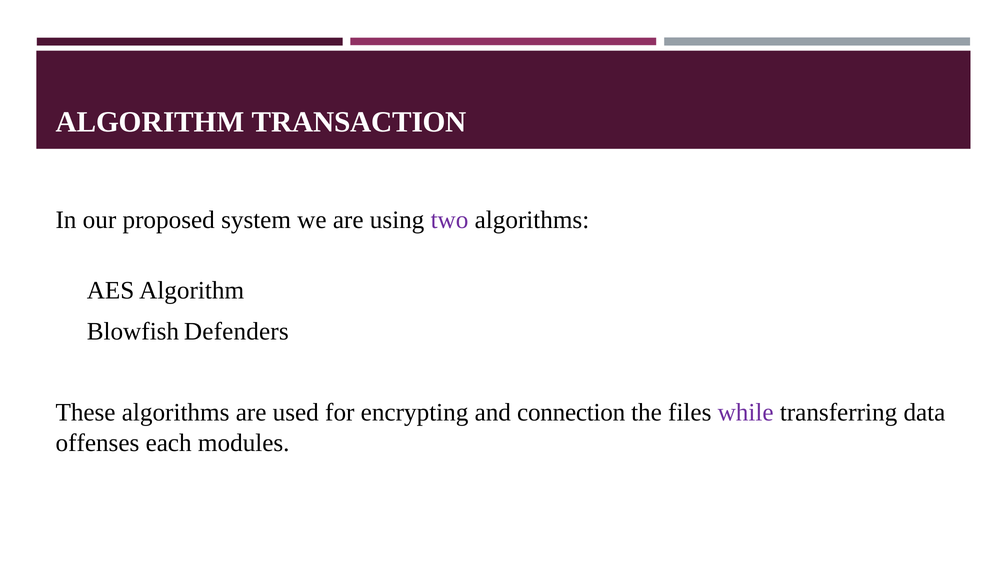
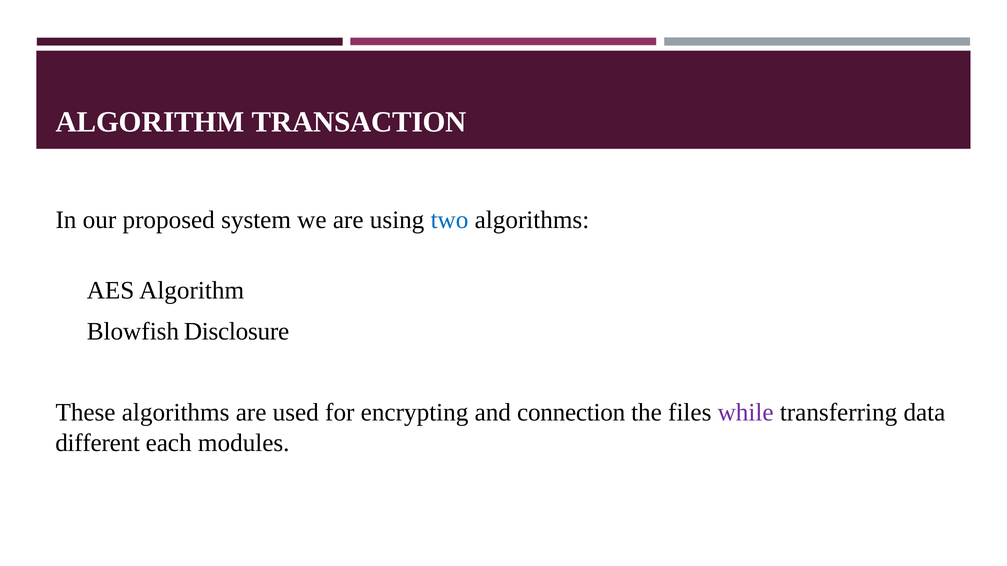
two colour: purple -> blue
Defenders: Defenders -> Disclosure
offenses: offenses -> different
